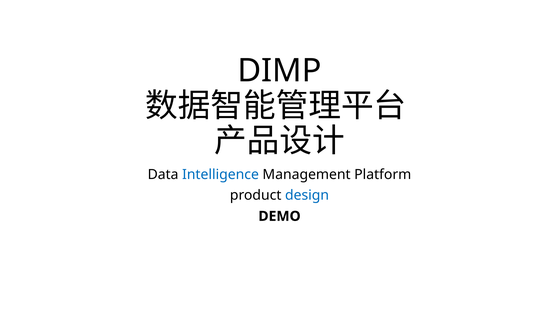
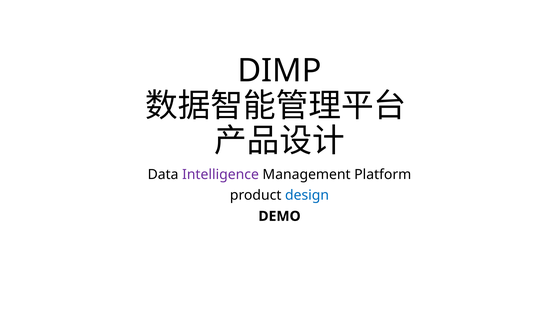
Intelligence colour: blue -> purple
